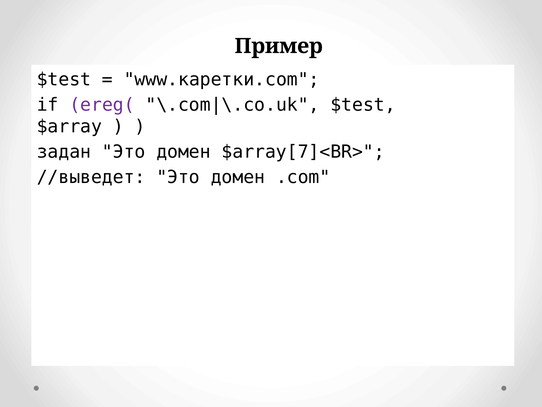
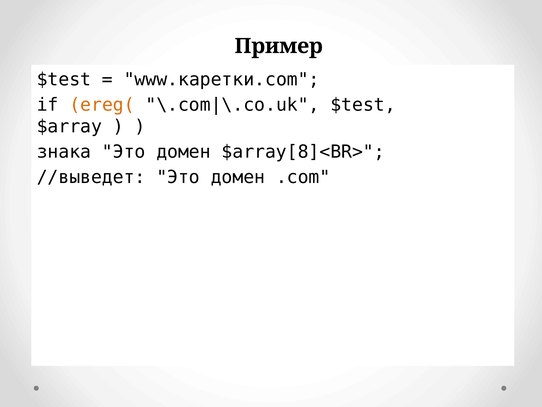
ereg( colour: purple -> orange
задан: задан -> знака
$array[7]<BR>: $array[7]<BR> -> $array[8]<BR>
